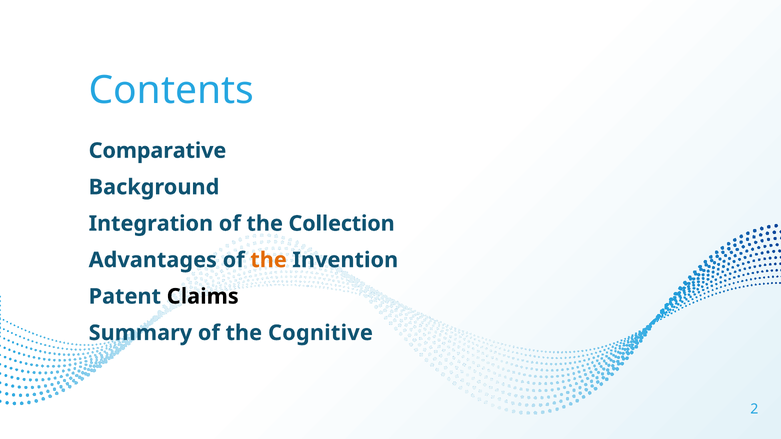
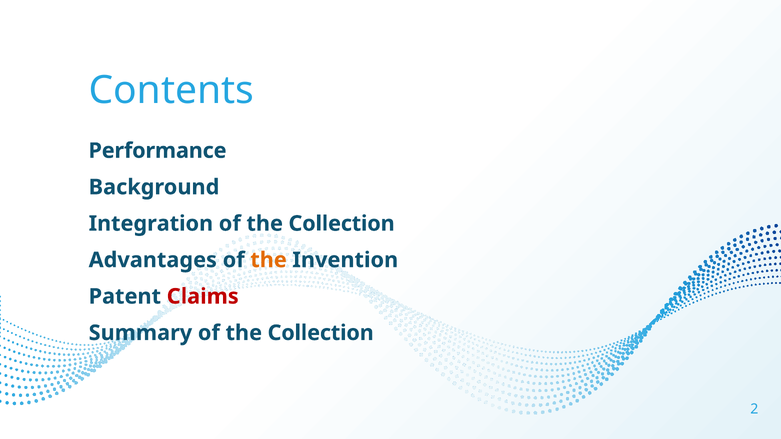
Comparative: Comparative -> Performance
Claims colour: black -> red
Summary of the Cognitive: Cognitive -> Collection
